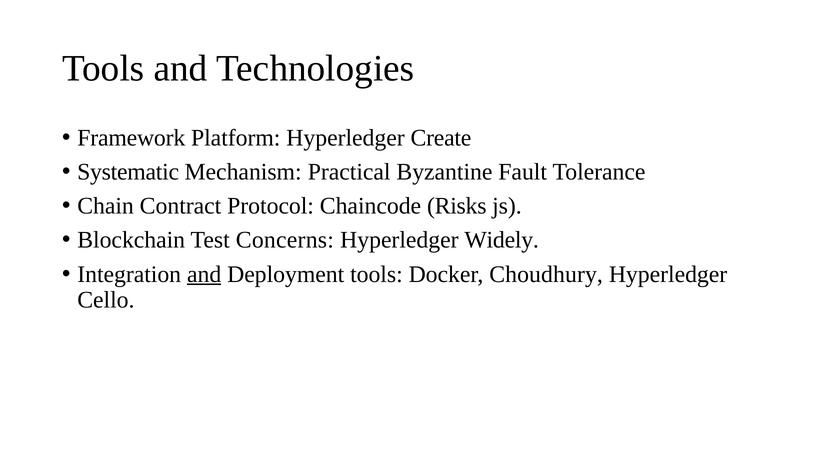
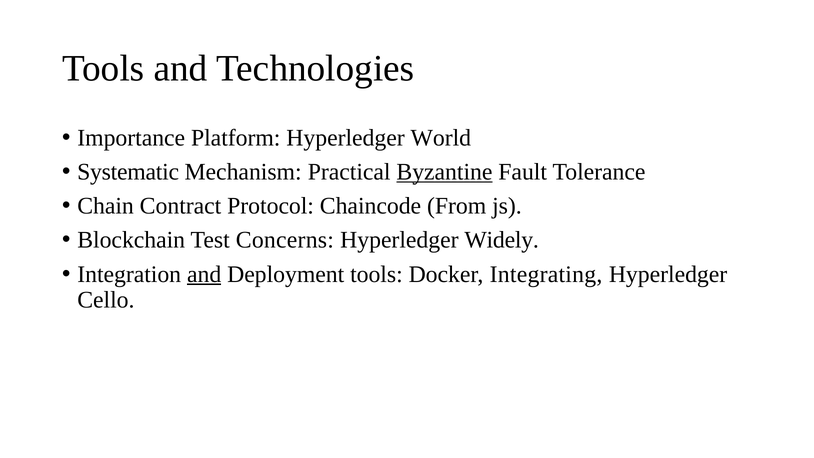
Framework: Framework -> Importance
Create: Create -> World
Byzantine underline: none -> present
Risks: Risks -> From
Choudhury: Choudhury -> Integrating
